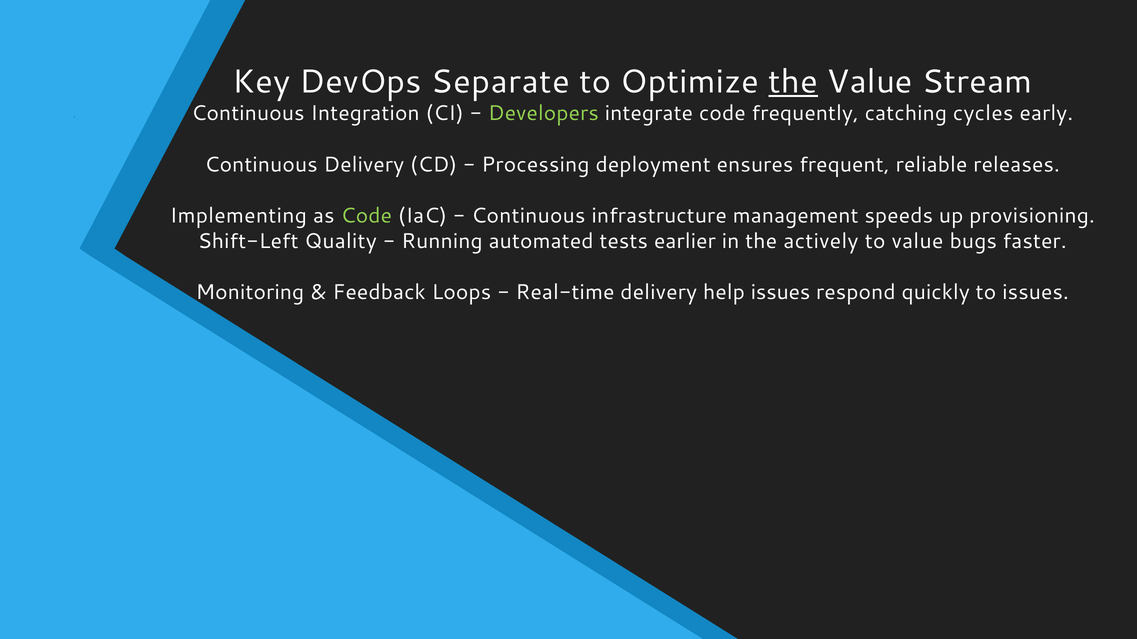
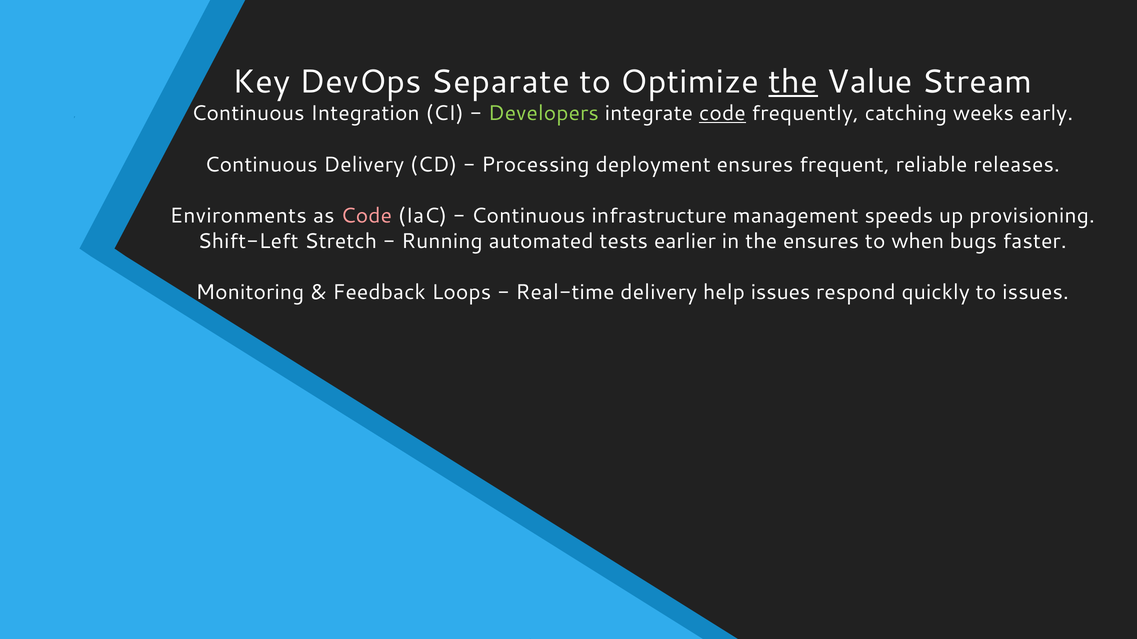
code at (722, 113) underline: none -> present
cycles: cycles -> weeks
Implementing: Implementing -> Environments
Code at (366, 216) colour: light green -> pink
Quality: Quality -> Stretch
the actively: actively -> ensures
to value: value -> when
